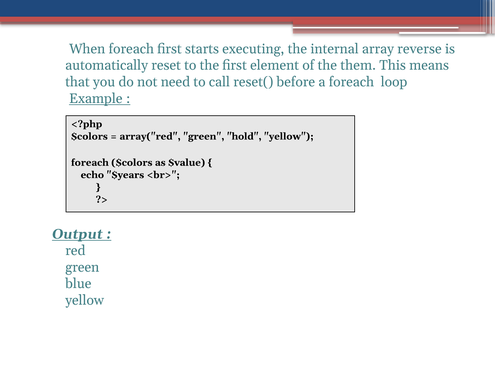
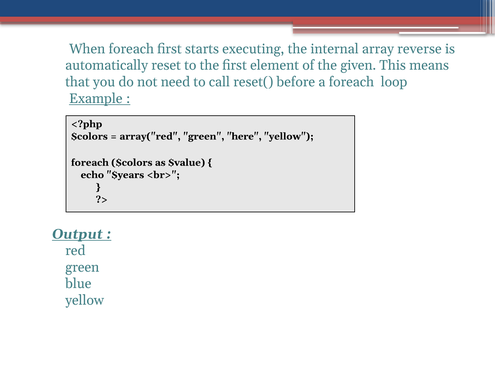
them: them -> given
hold: hold -> here
